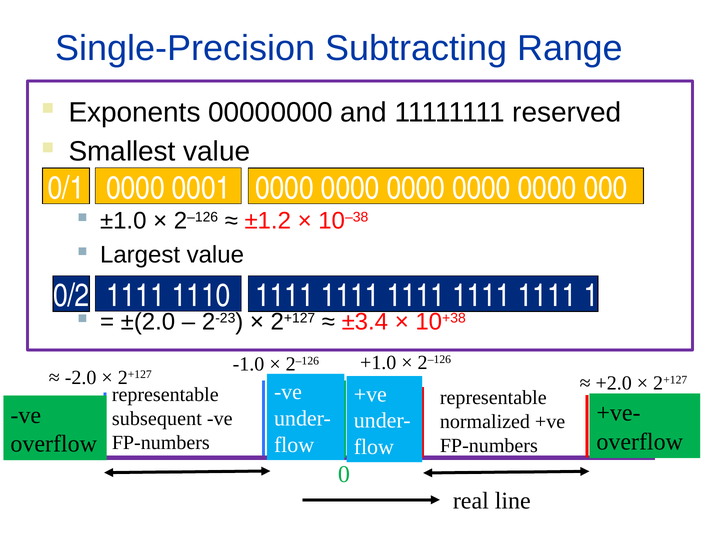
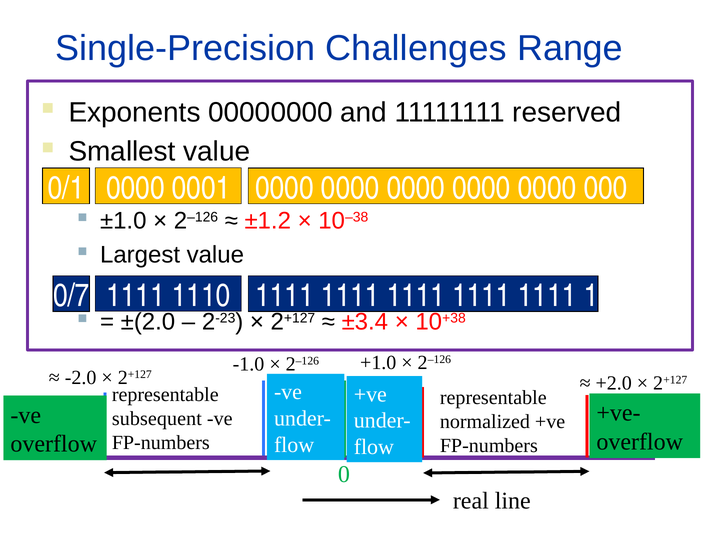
Subtracting: Subtracting -> Challenges
0/2: 0/2 -> 0/7
